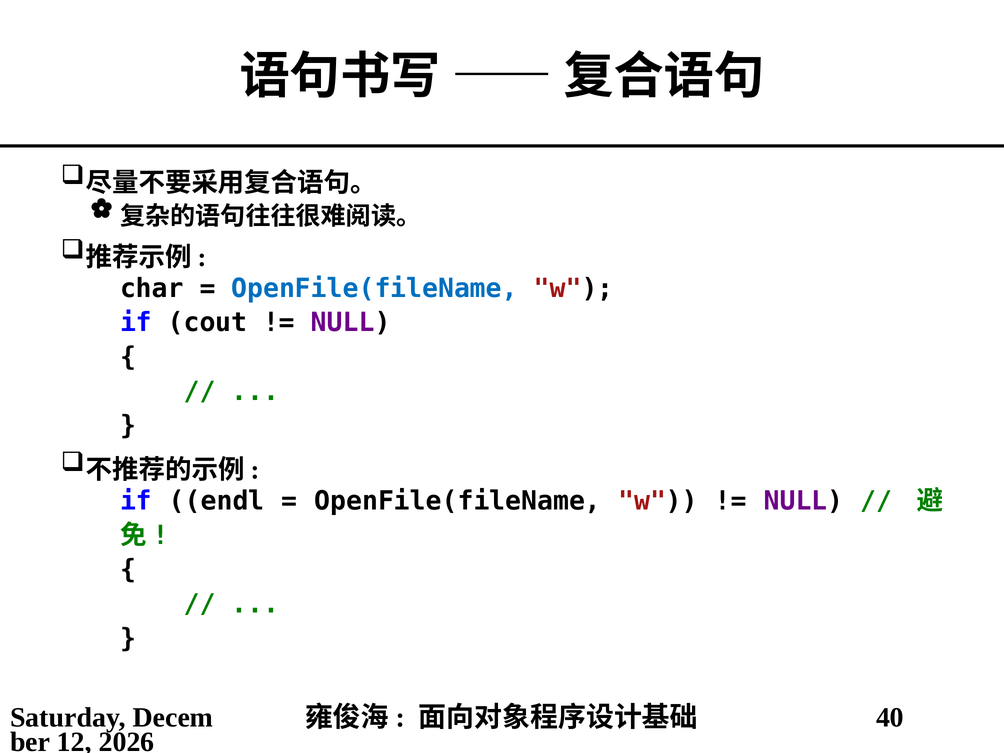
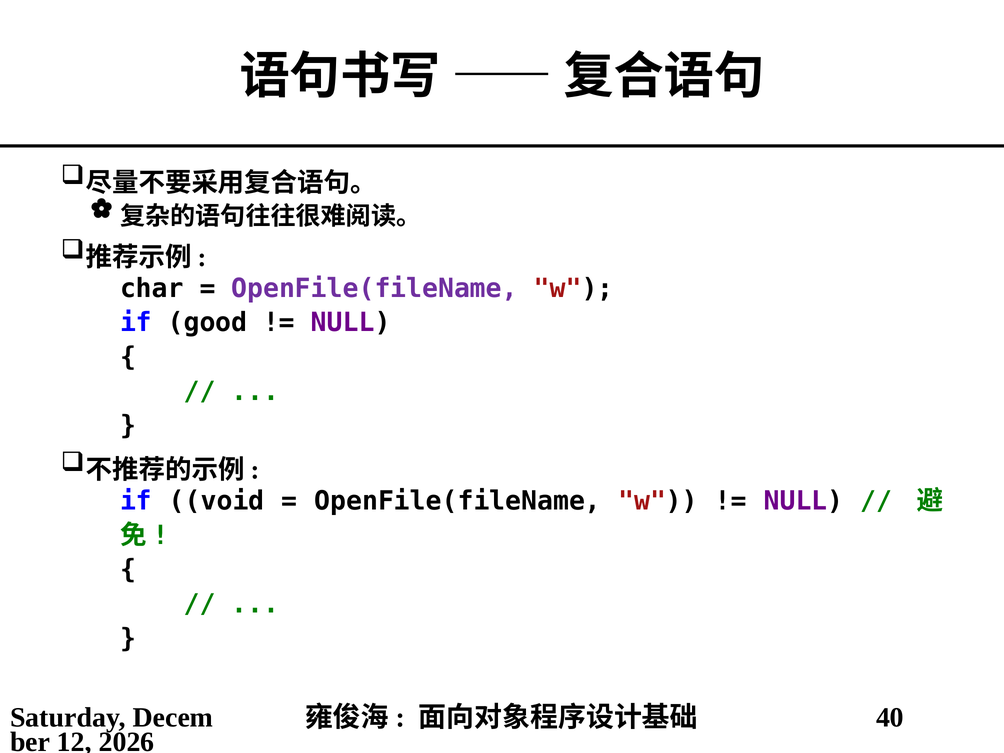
OpenFile(fileName at (375, 288) colour: blue -> purple
cout: cout -> good
endl: endl -> void
